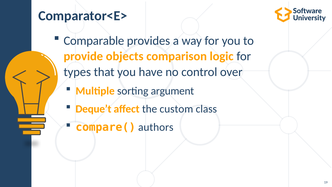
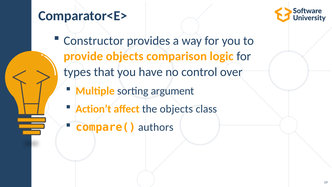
Comparable: Comparable -> Constructor
Deque’t: Deque’t -> Action’t
the custom: custom -> objects
